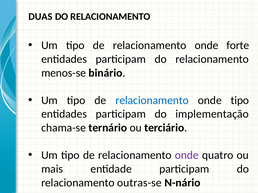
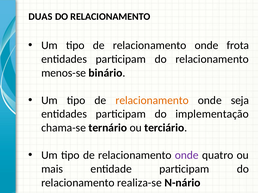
forte: forte -> frota
relacionamento at (152, 101) colour: blue -> orange
onde tipo: tipo -> seja
outras-se: outras-se -> realiza-se
